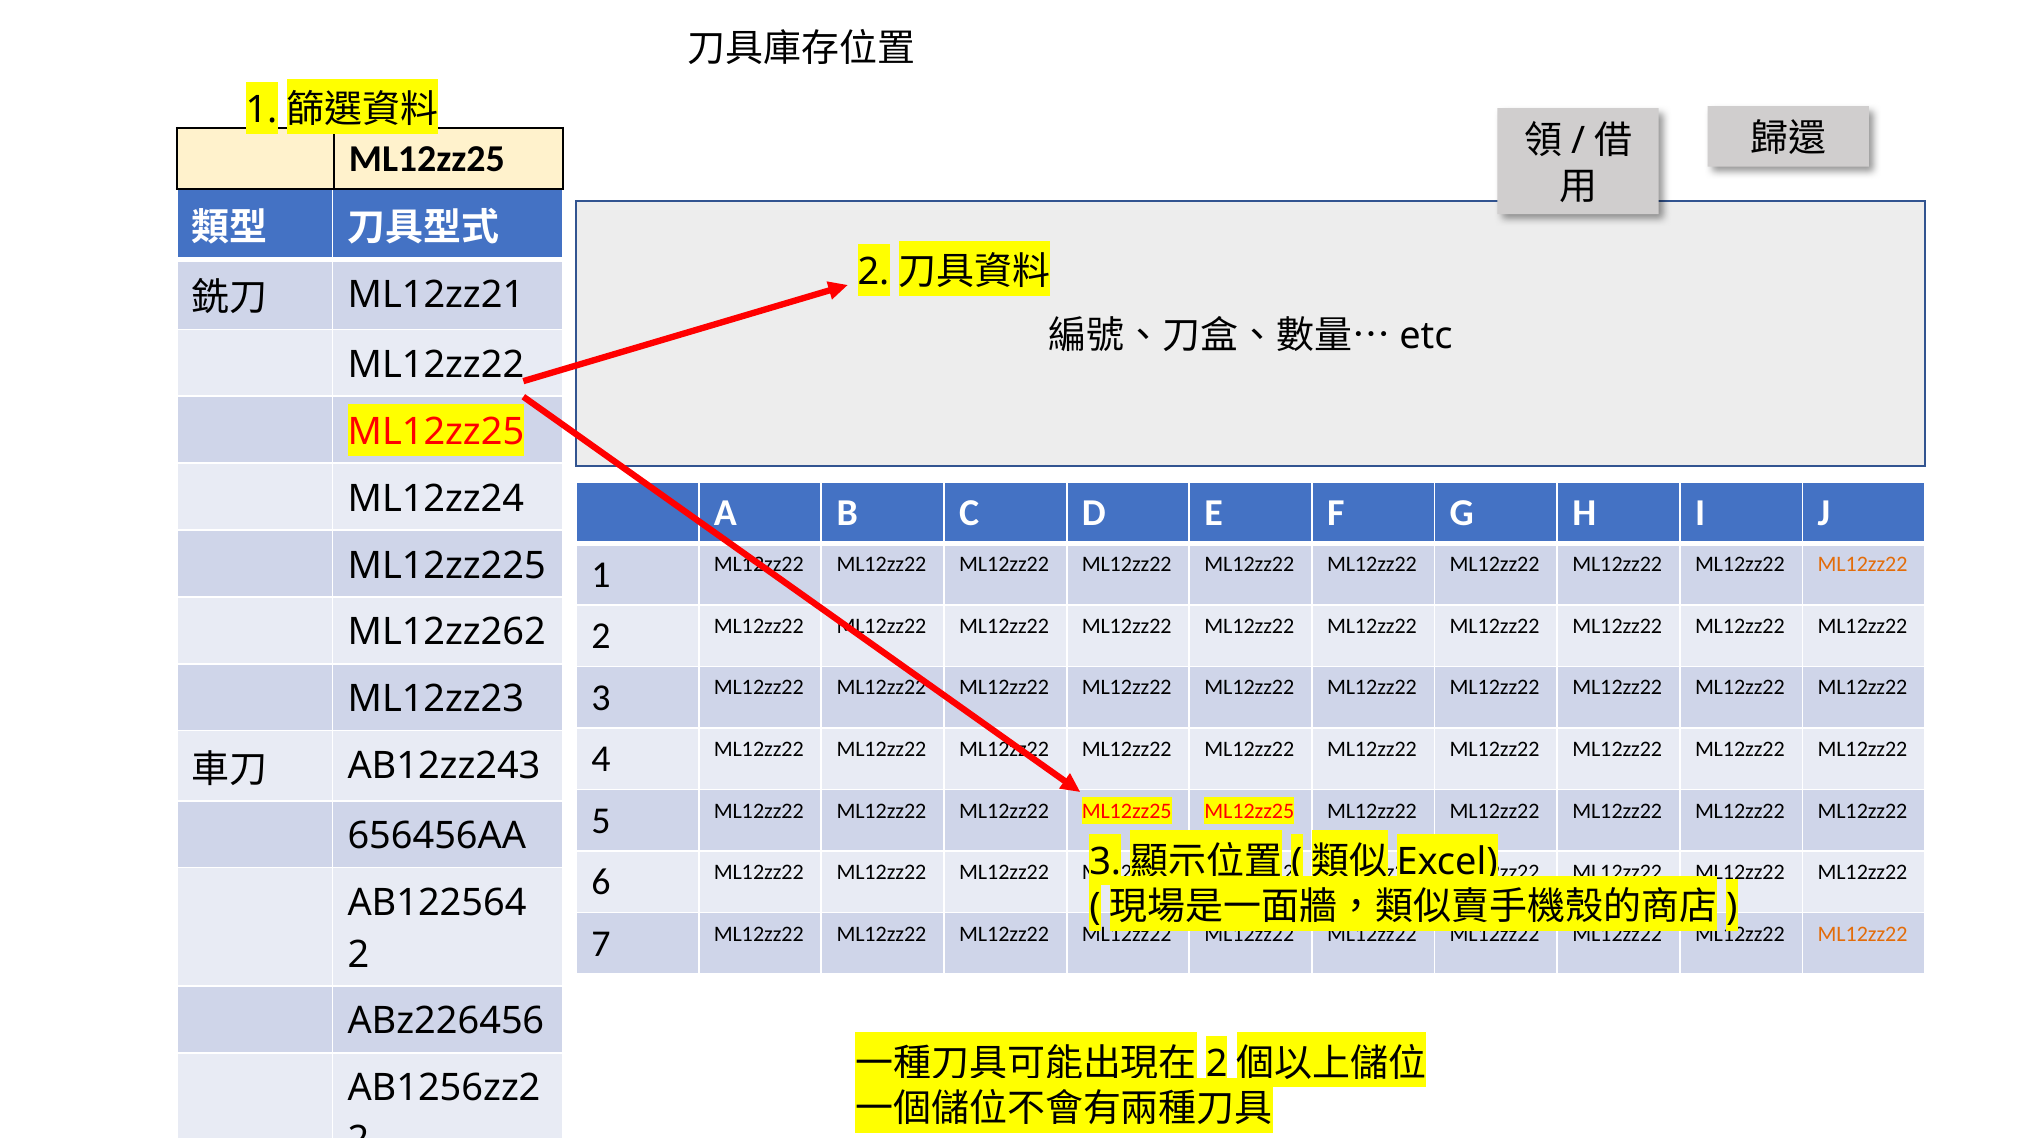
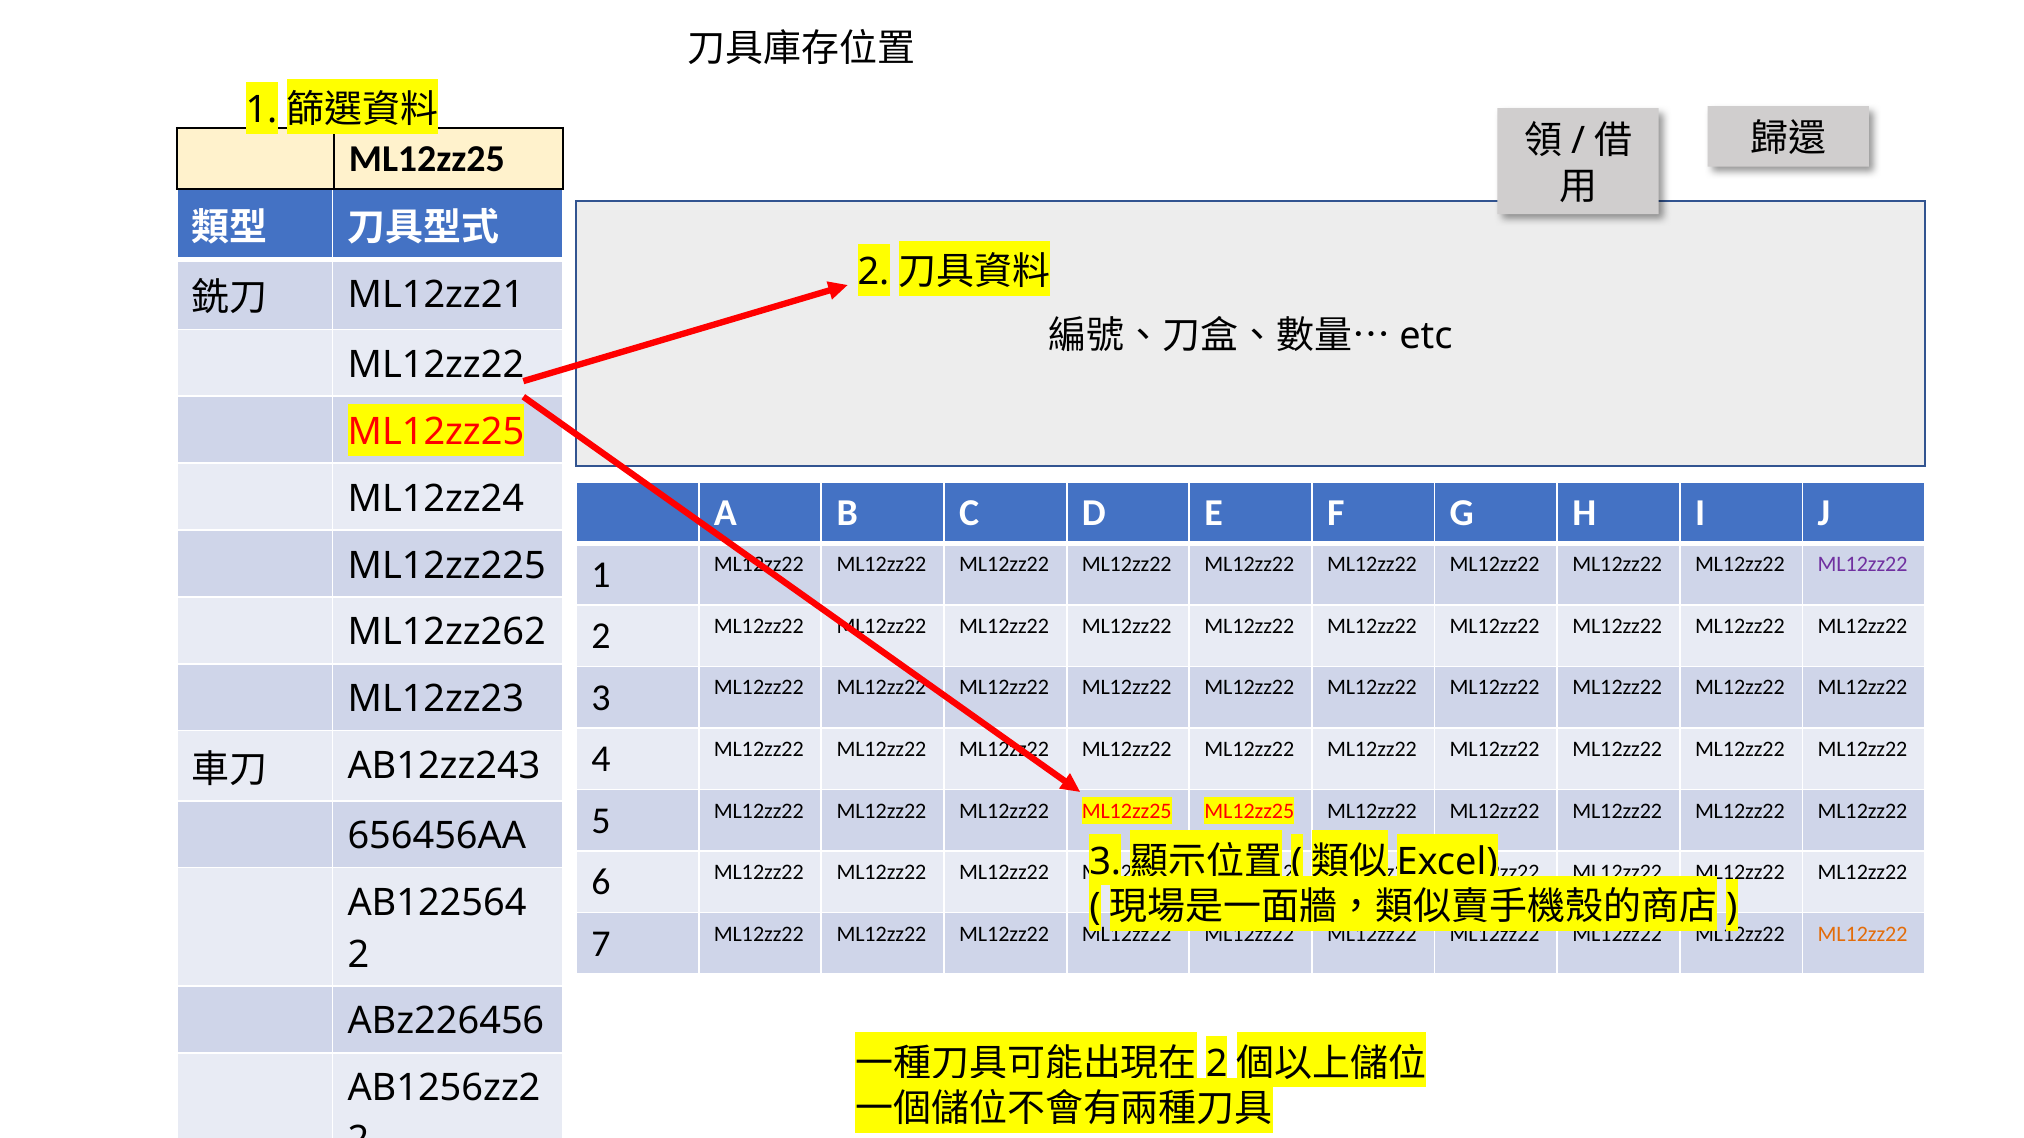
ML12zz22 at (1863, 565) colour: orange -> purple
